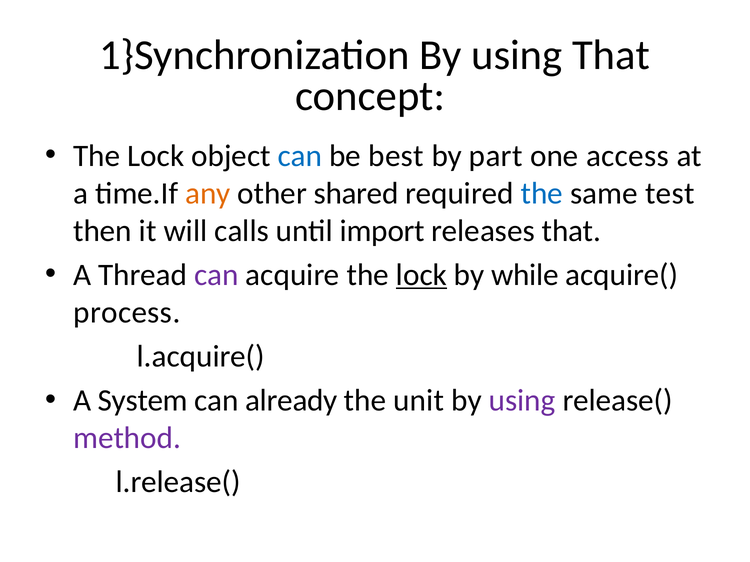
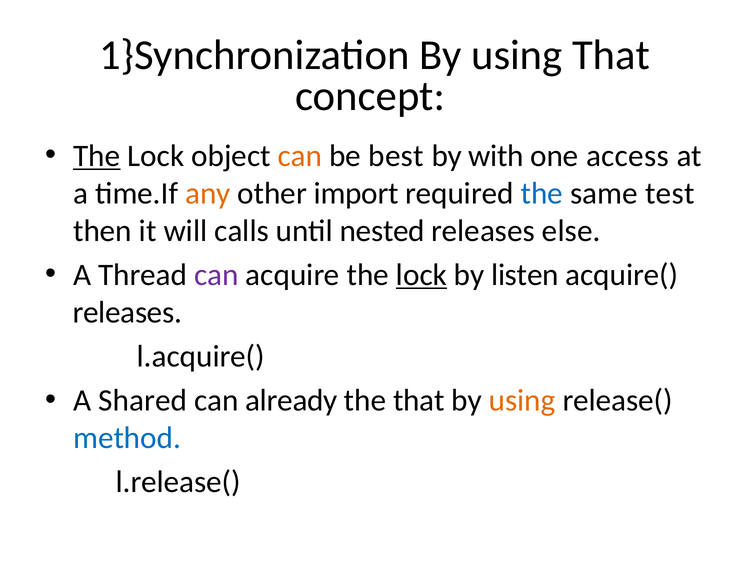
The at (97, 156) underline: none -> present
can at (300, 156) colour: blue -> orange
part: part -> with
shared: shared -> import
import: import -> nested
releases that: that -> else
while: while -> listen
process at (127, 313): process -> releases
System: System -> Shared
the unit: unit -> that
using at (522, 401) colour: purple -> orange
method colour: purple -> blue
